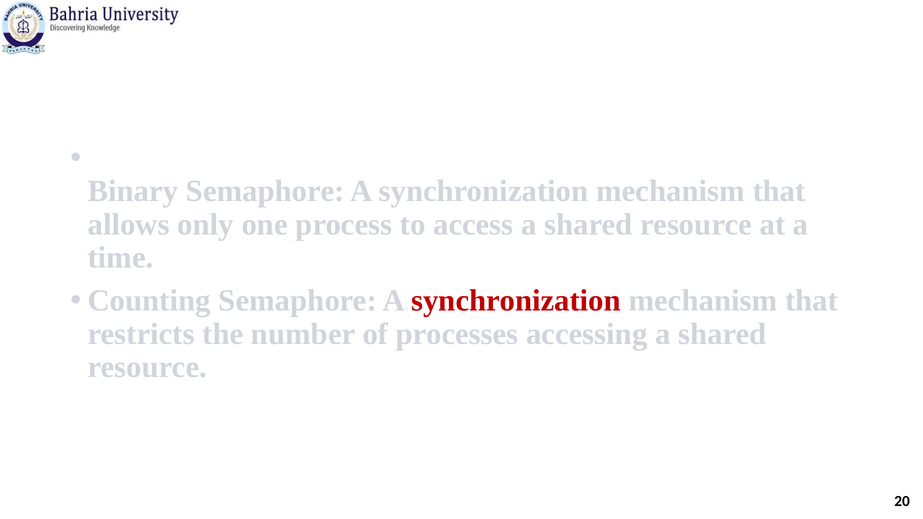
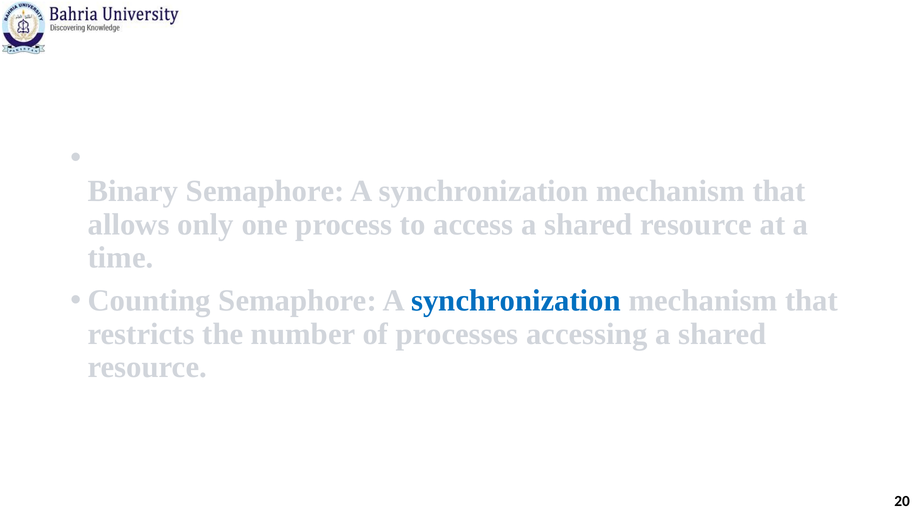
synchronization at (516, 301) colour: red -> blue
